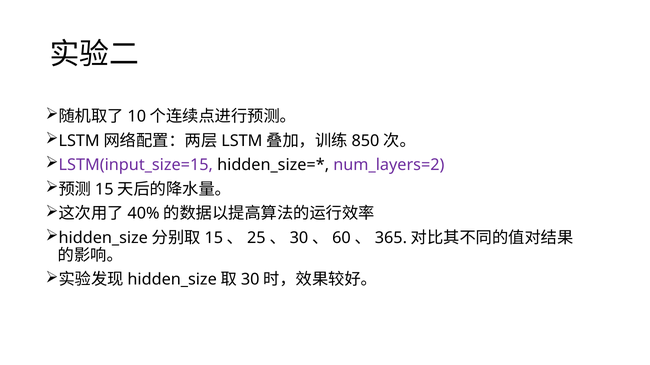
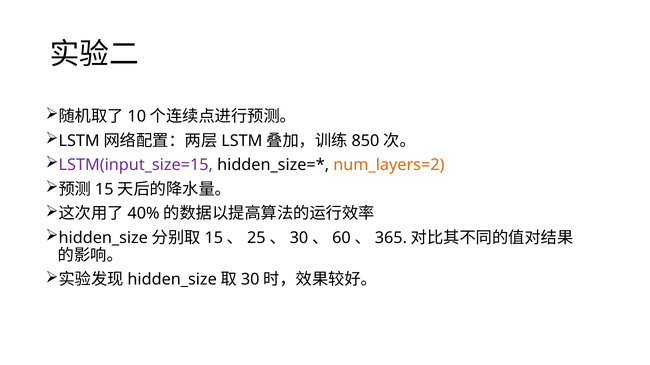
num_layers=2 colour: purple -> orange
